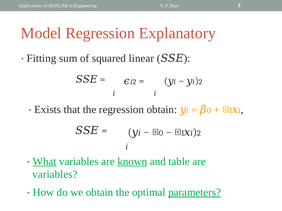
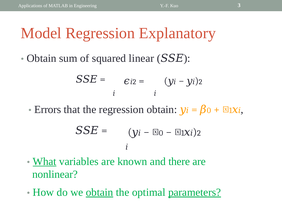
Fitting at (41, 58): Fitting -> Obtain
Exists: Exists -> Errors
known underline: present -> none
table: table -> there
variables at (55, 175): variables -> nonlinear
obtain at (100, 193) underline: none -> present
